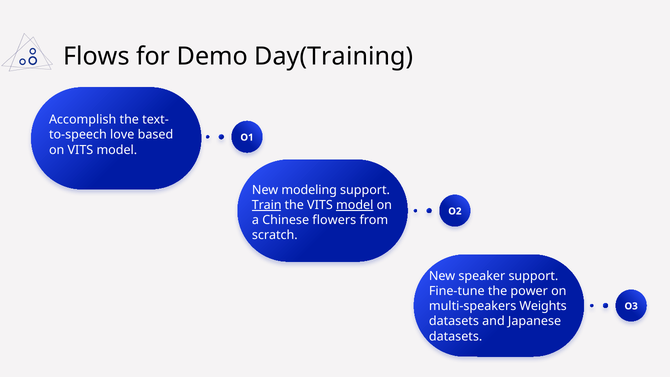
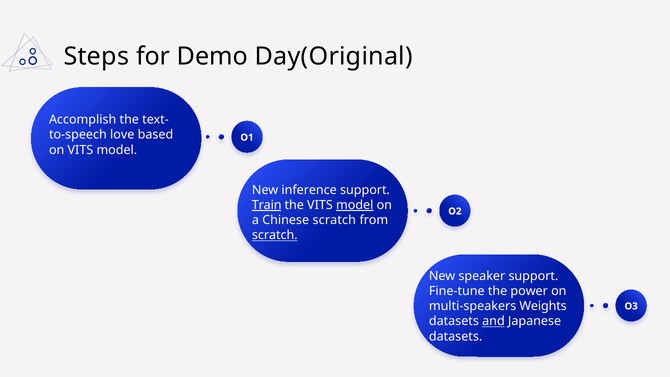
Flows: Flows -> Steps
Day(Training: Day(Training -> Day(Original
modeling: modeling -> inference
Chinese flowers: flowers -> scratch
scratch at (275, 235) underline: none -> present
and underline: none -> present
